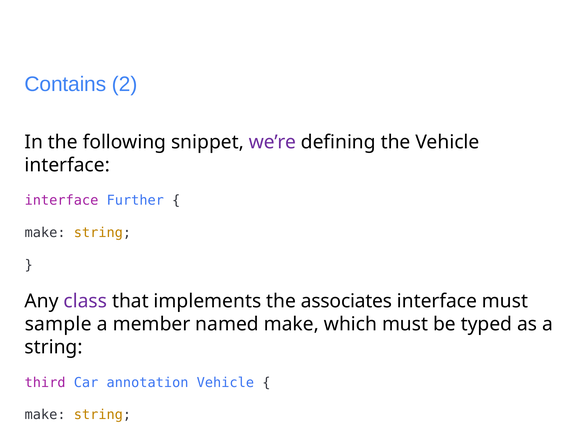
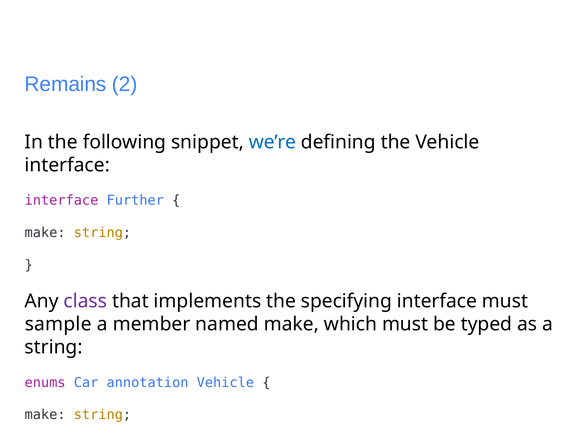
Contains: Contains -> Remains
we’re colour: purple -> blue
associates: associates -> specifying
third: third -> enums
